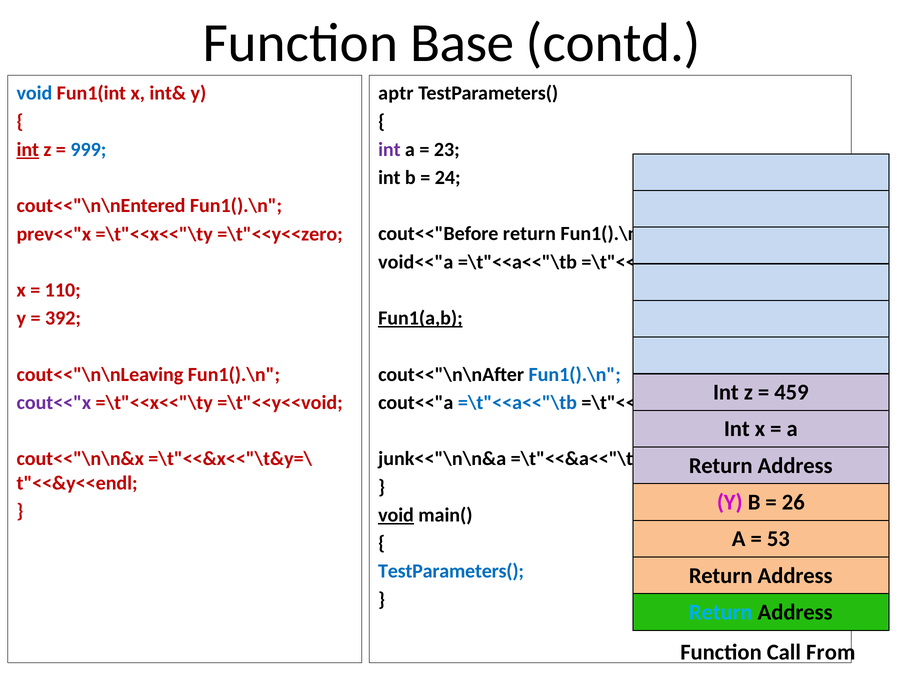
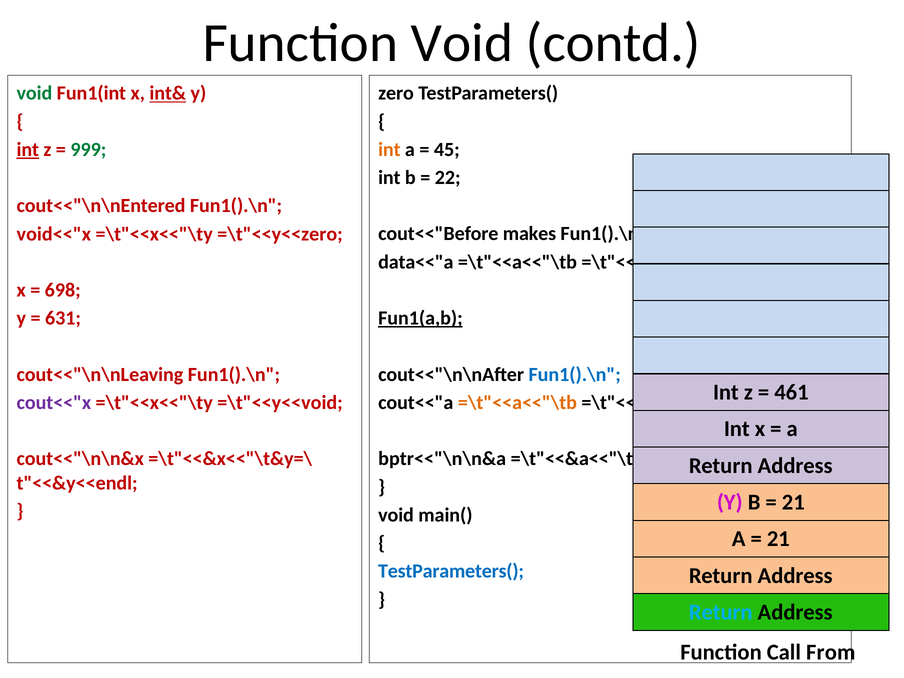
Function Base: Base -> Void
void at (34, 93) colour: blue -> green
int& underline: none -> present
aptr: aptr -> zero
999 colour: blue -> green
int at (389, 150) colour: purple -> orange
23: 23 -> 45
24: 24 -> 22
cout<<"Before return: return -> makes
prev<<"x: prev<<"x -> void<<"x
void<<"a: void<<"a -> data<<"a
110: 110 -> 698
392: 392 -> 631
459: 459 -> 461
=\t"<<a<<"\tb at (517, 403) colour: blue -> orange
junk<<"\n\n&a: junk<<"\n\n&a -> bptr<<"\n\n&a
26 at (793, 502): 26 -> 21
void at (396, 515) underline: present -> none
53 at (778, 539): 53 -> 21
